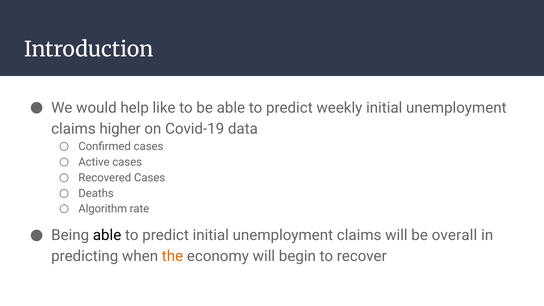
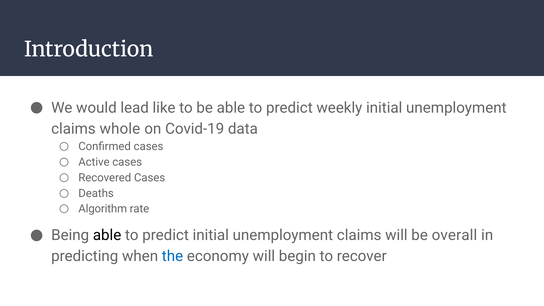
help: help -> lead
higher: higher -> whole
the colour: orange -> blue
